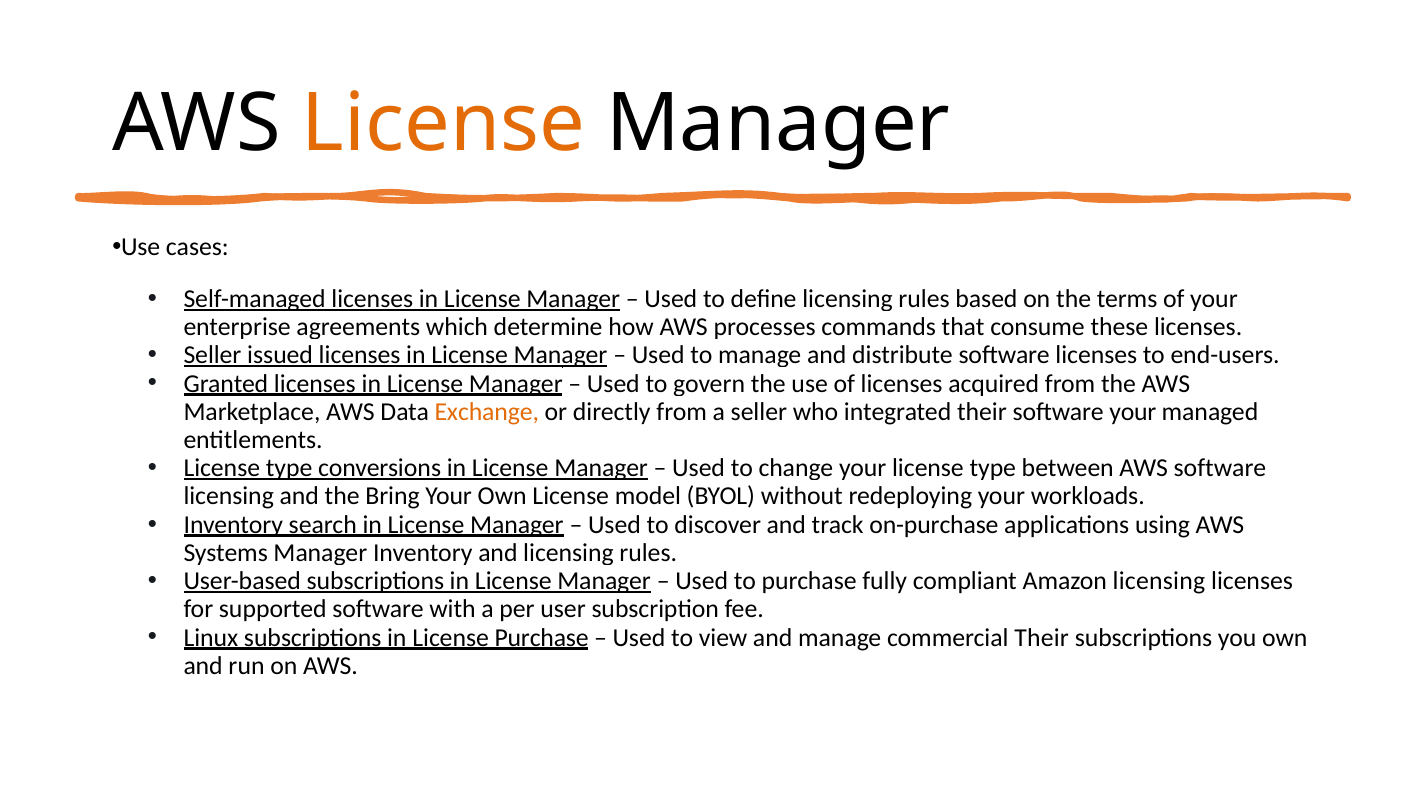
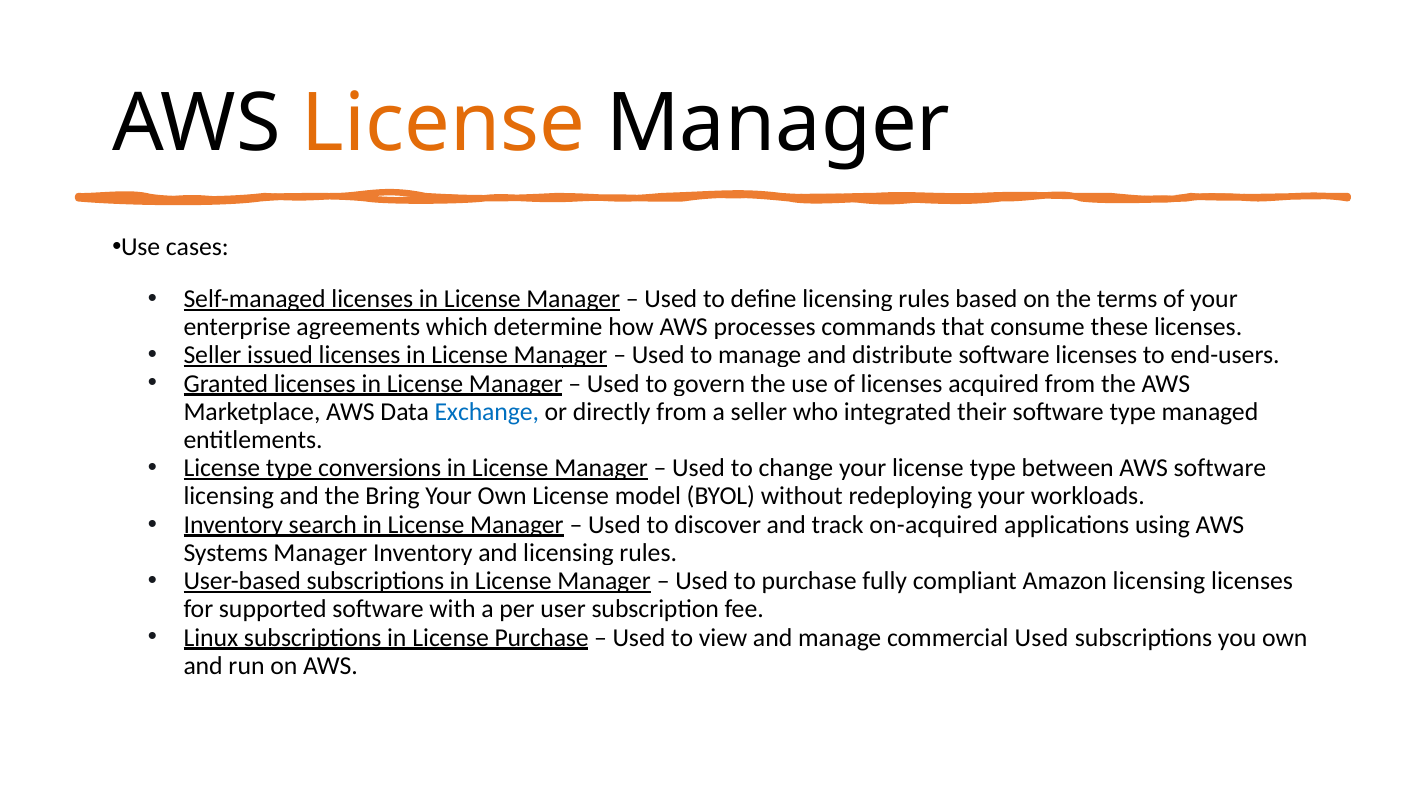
Exchange colour: orange -> blue
software your: your -> type
on-purchase: on-purchase -> on-acquired
commercial Their: Their -> Used
